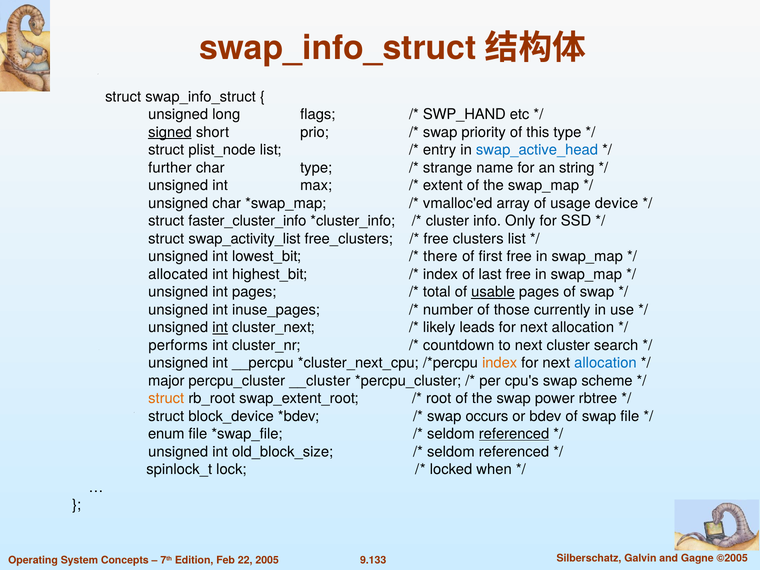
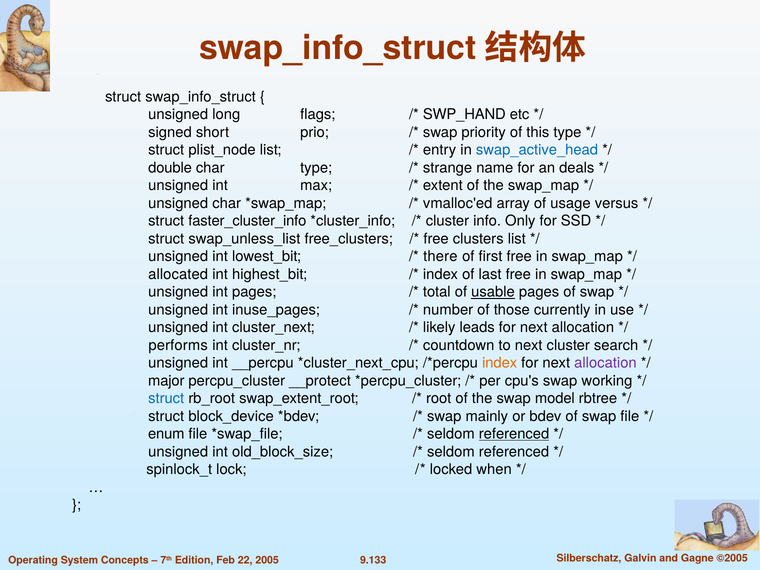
signed underline: present -> none
further: further -> double
string: string -> deals
device: device -> versus
swap_activity_list: swap_activity_list -> swap_unless_list
int at (220, 327) underline: present -> none
allocation at (605, 363) colour: blue -> purple
__cluster: __cluster -> __protect
scheme: scheme -> working
struct at (166, 398) colour: orange -> blue
power: power -> model
occurs: occurs -> mainly
